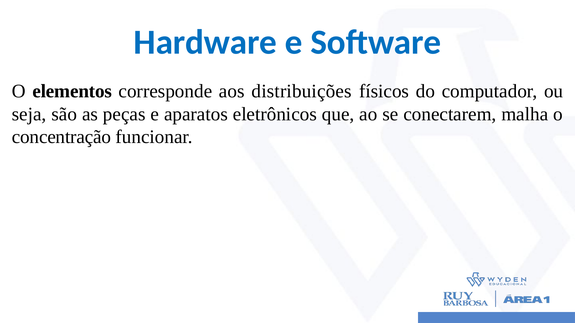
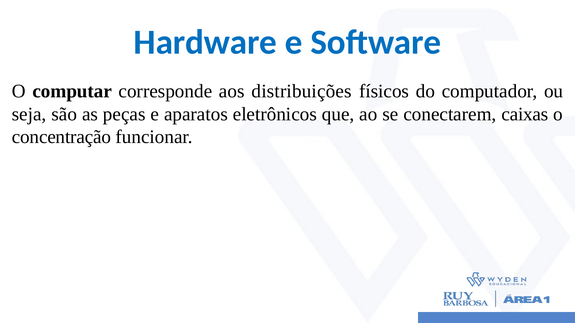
elementos: elementos -> computar
malha: malha -> caixas
